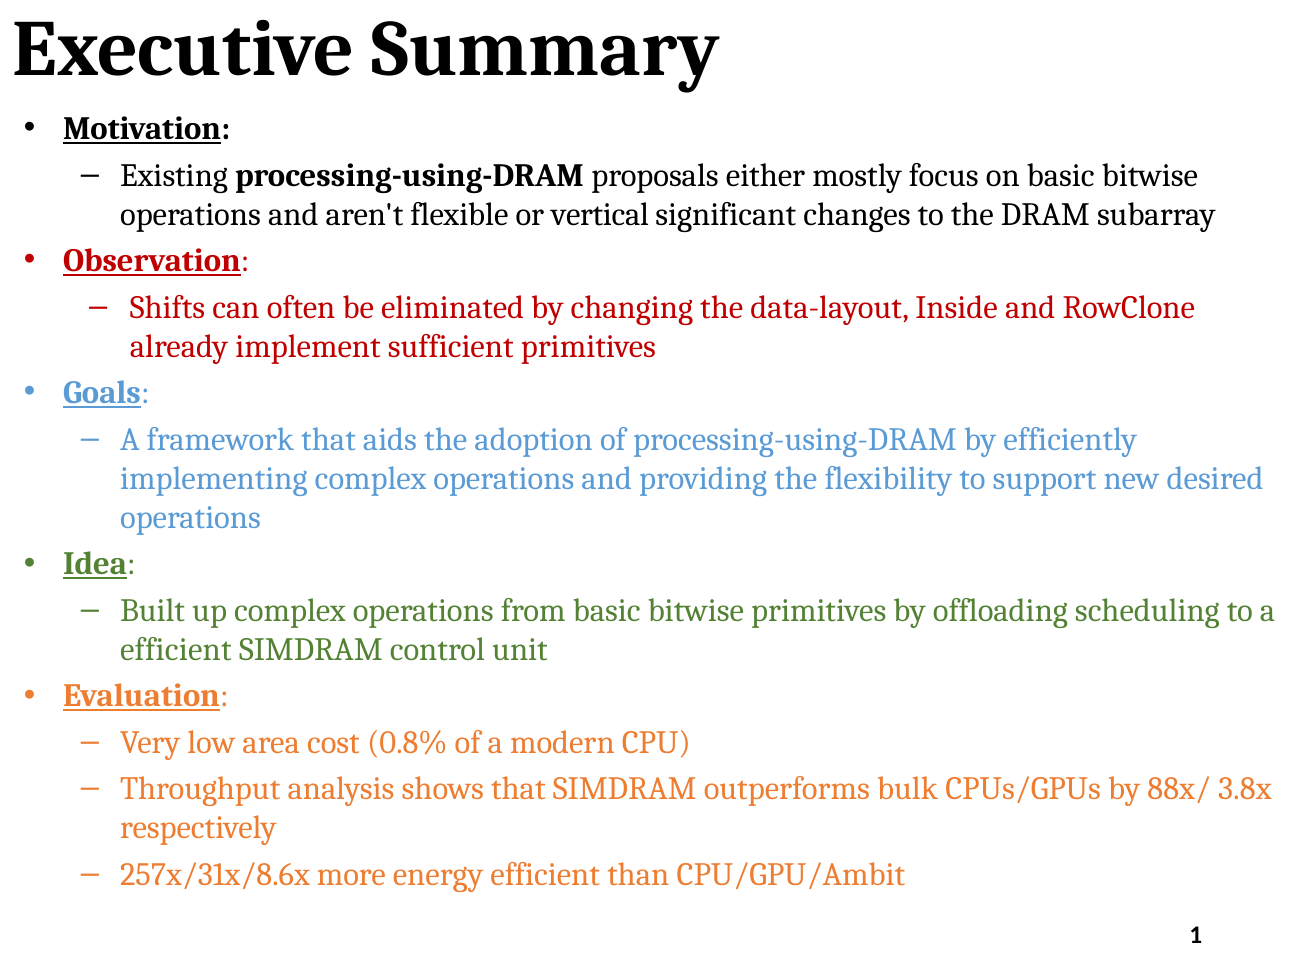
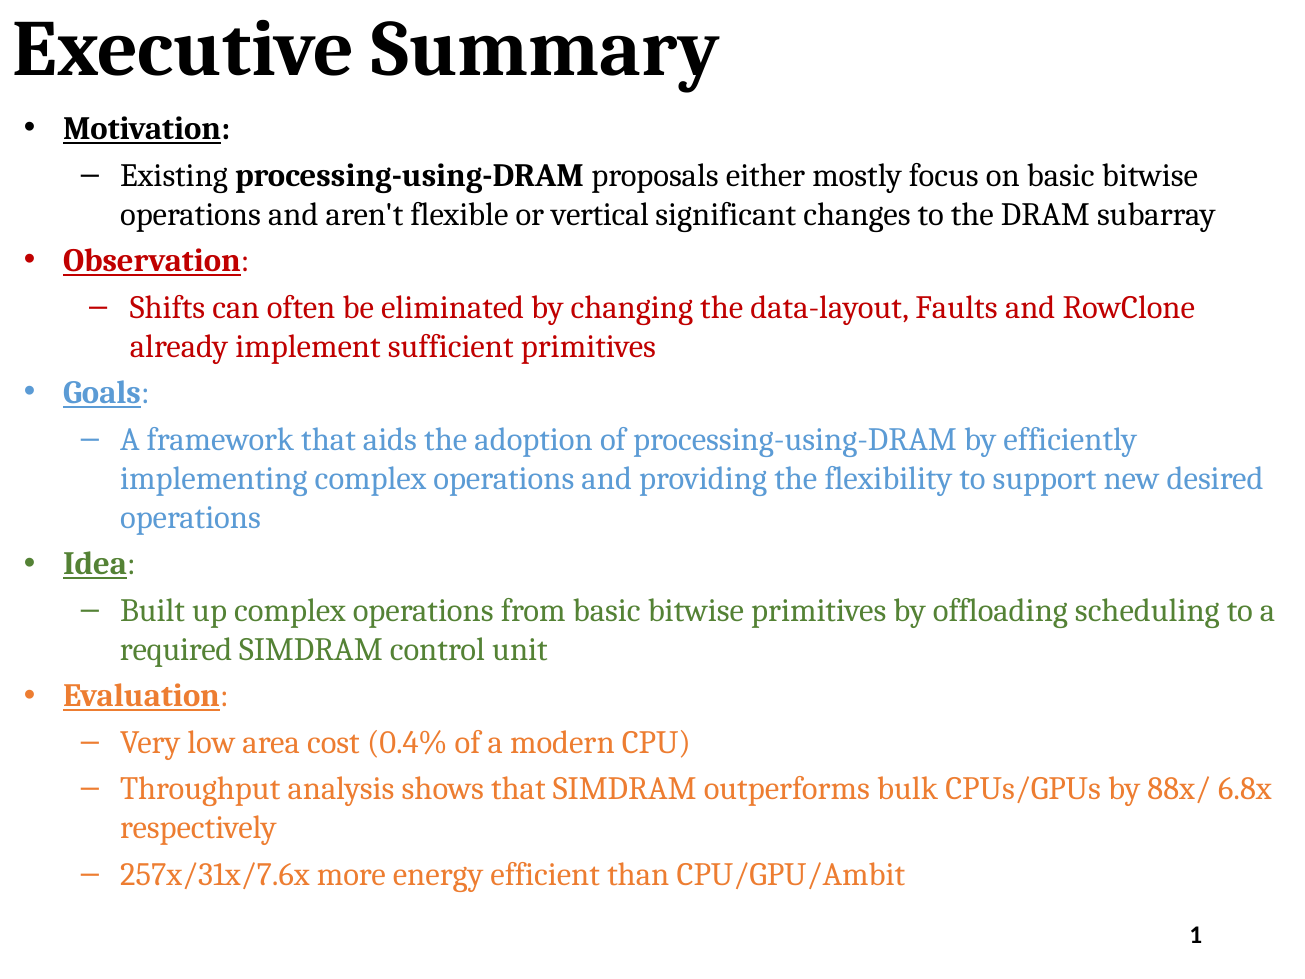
Inside: Inside -> Faults
efficient at (176, 649): efficient -> required
0.8%: 0.8% -> 0.4%
3.8x: 3.8x -> 6.8x
257x/31x/8.6x: 257x/31x/8.6x -> 257x/31x/7.6x
